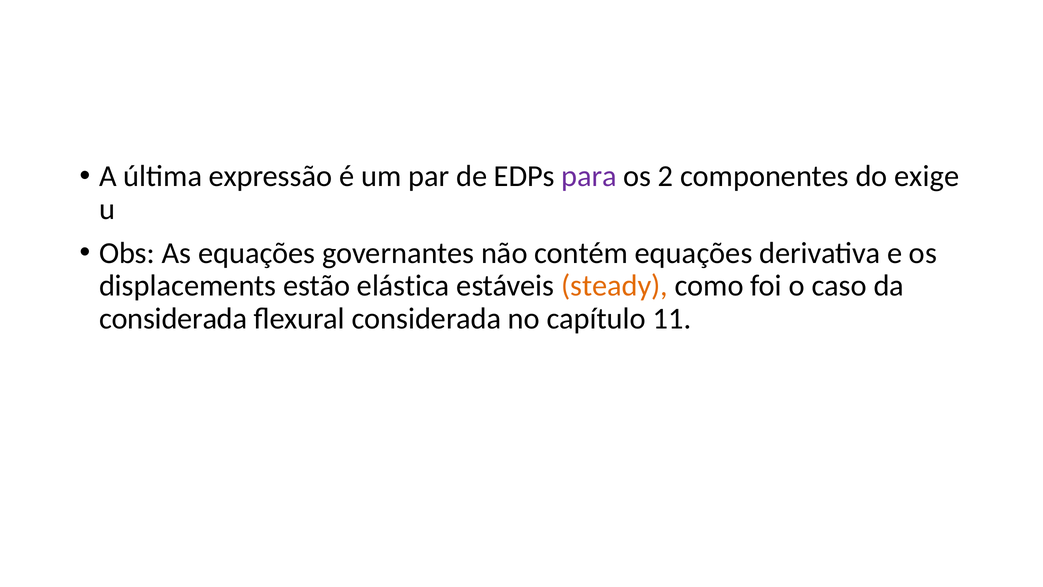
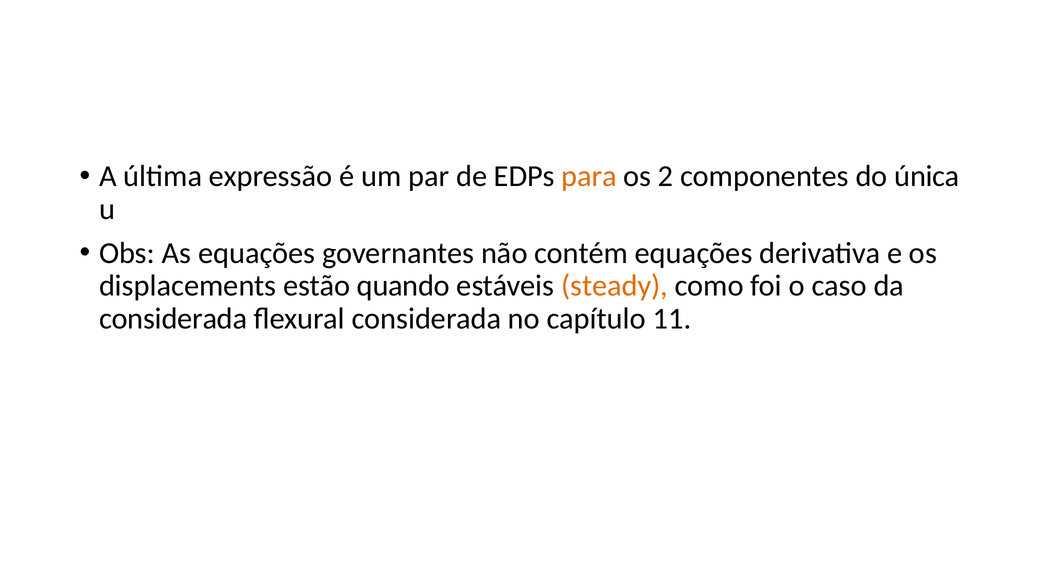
para colour: purple -> orange
exige: exige -> única
elástica: elástica -> quando
